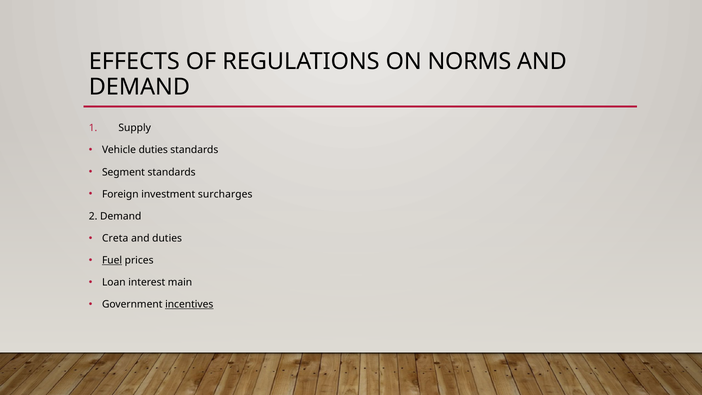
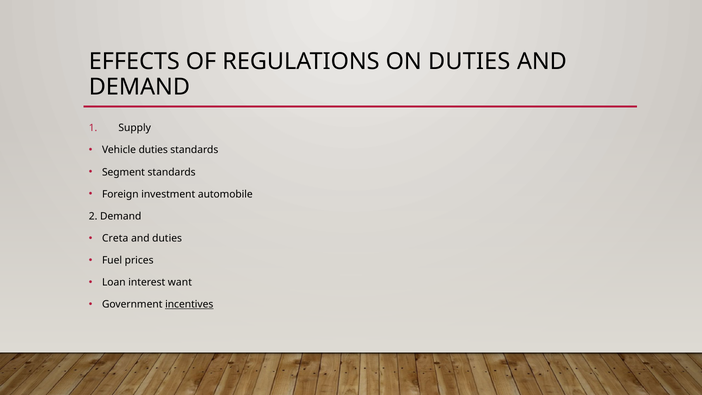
ON NORMS: NORMS -> DUTIES
surcharges: surcharges -> automobile
Fuel underline: present -> none
main: main -> want
